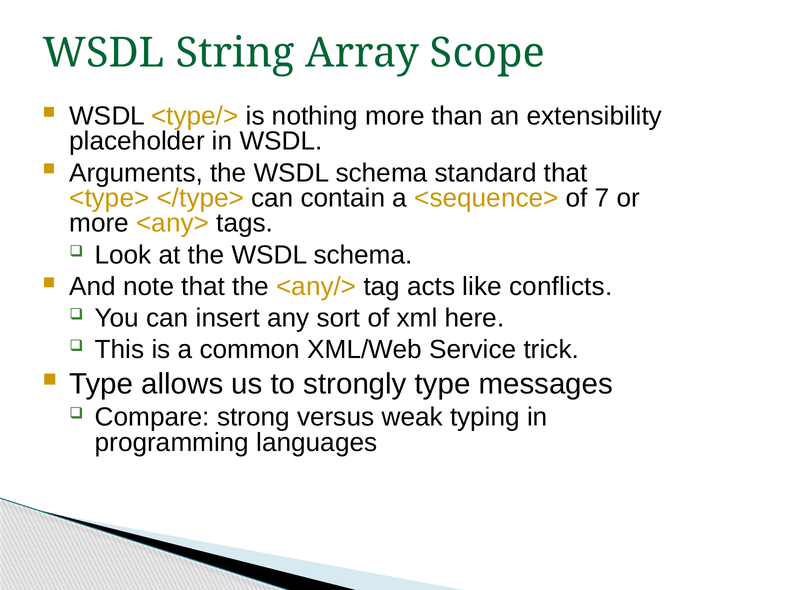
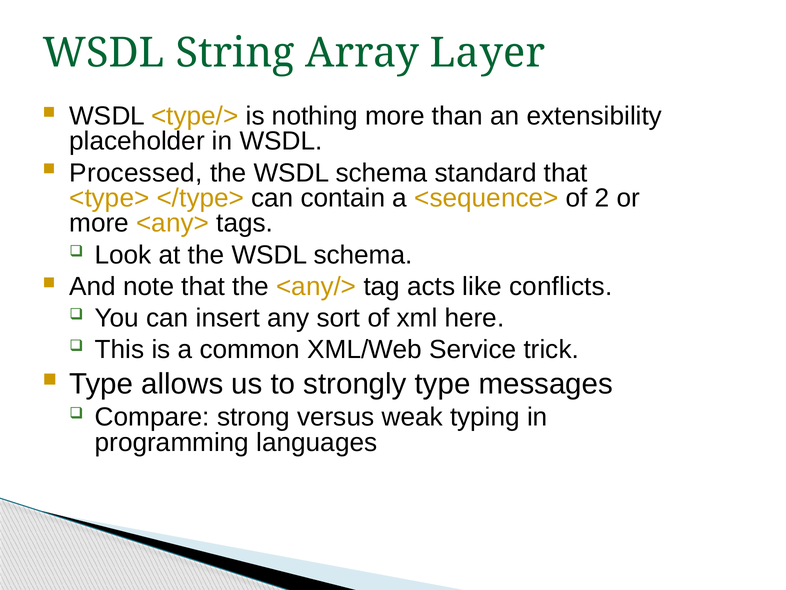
Scope: Scope -> Layer
Arguments: Arguments -> Processed
7: 7 -> 2
